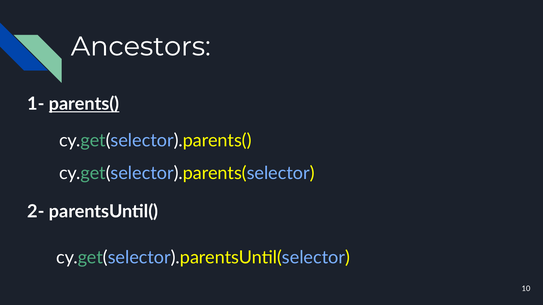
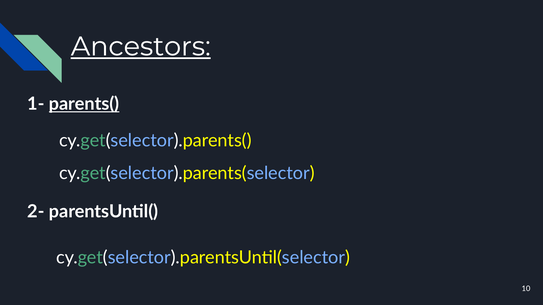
Ancestors underline: none -> present
